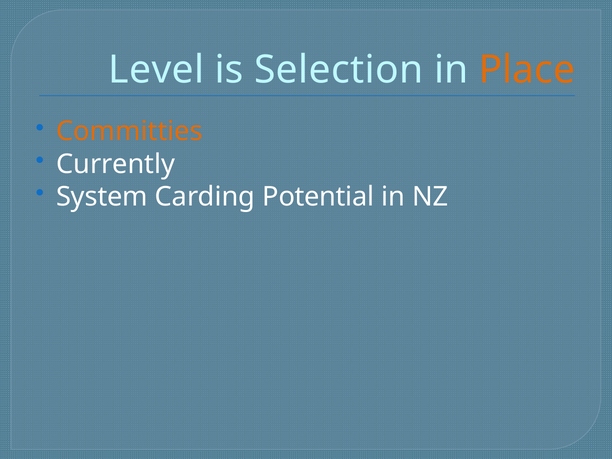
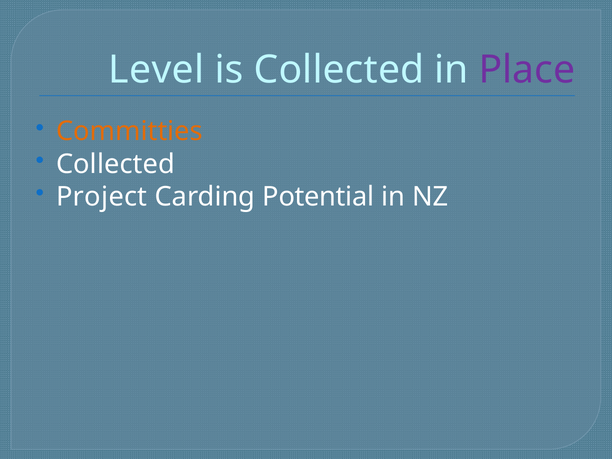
is Selection: Selection -> Collected
Place colour: orange -> purple
Currently at (116, 164): Currently -> Collected
System: System -> Project
